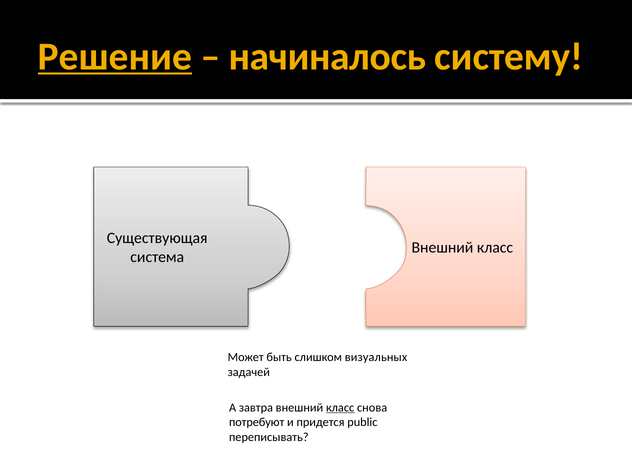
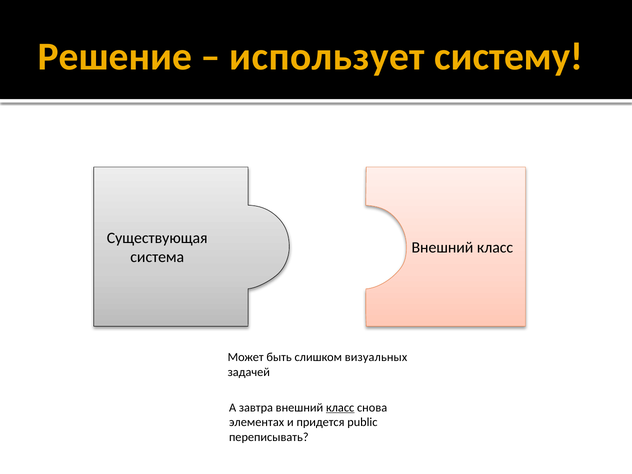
Решение underline: present -> none
начиналось: начиналось -> использует
потребуют: потребуют -> элементах
